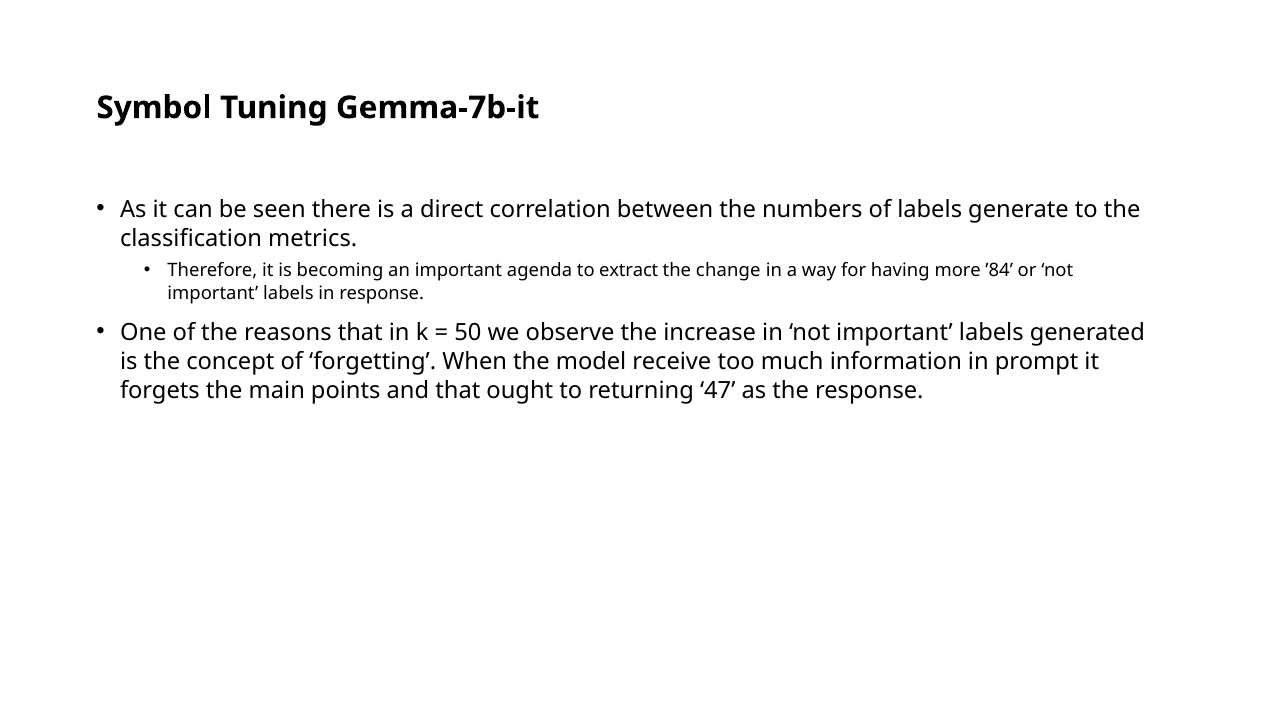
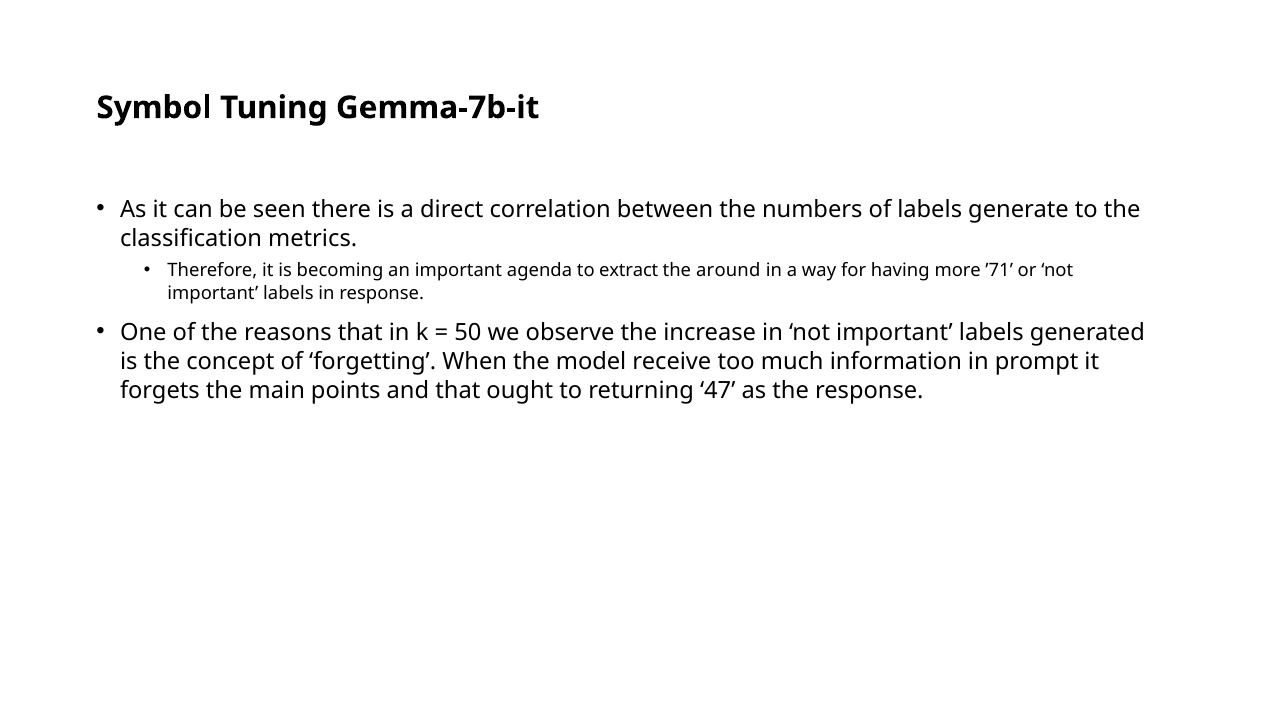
change: change -> around
’84: ’84 -> ’71
